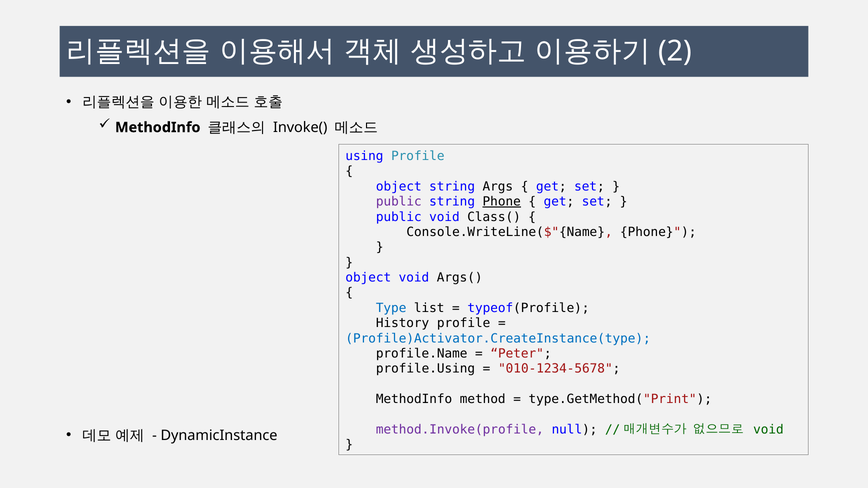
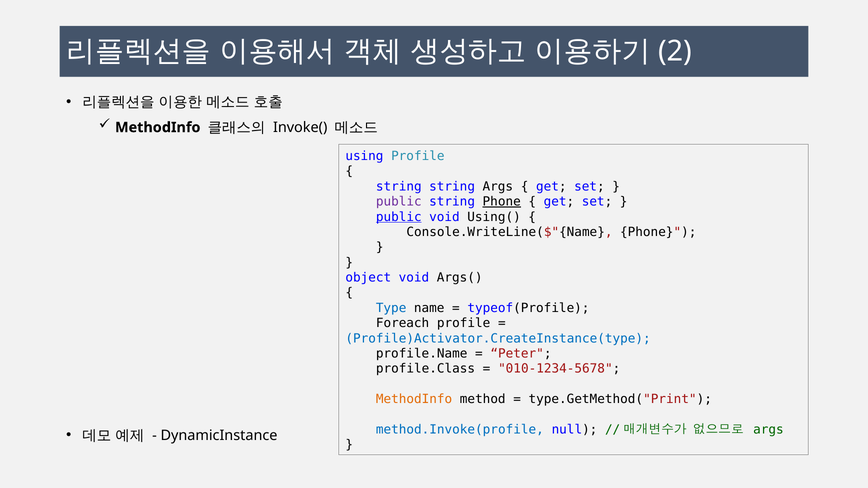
object at (399, 187): object -> string
public at (399, 217) underline: none -> present
Class(: Class( -> Using(
list: list -> name
History: History -> Foreach
profile.Using: profile.Using -> profile.Class
MethodInfo at (414, 399) colour: black -> orange
method.Invoke(profile colour: purple -> blue
void at (768, 430): void -> args
